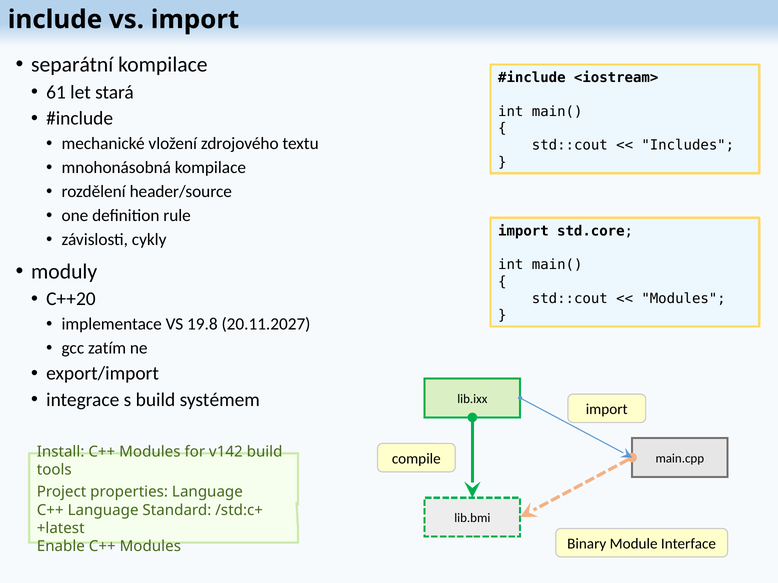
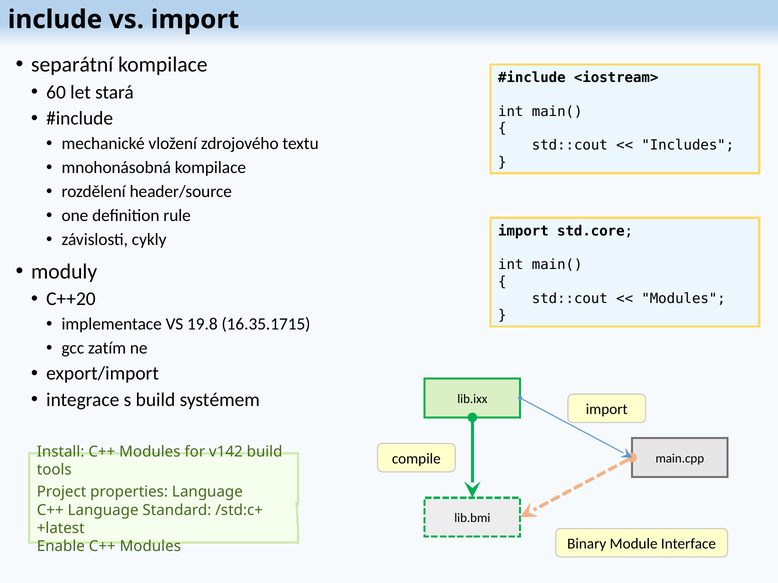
61: 61 -> 60
20.11.2027: 20.11.2027 -> 16.35.1715
